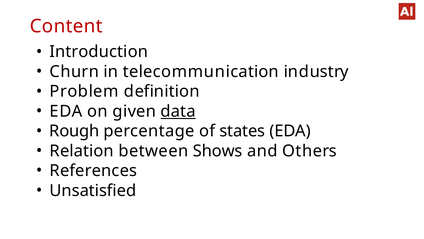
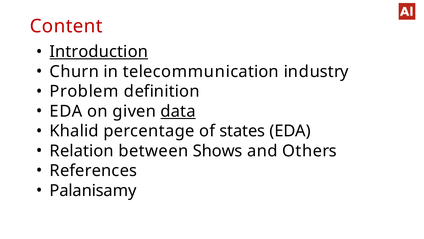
Introduction underline: none -> present
Rough: Rough -> Khalid
Unsatisfied: Unsatisfied -> Palanisamy
